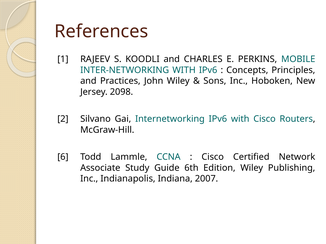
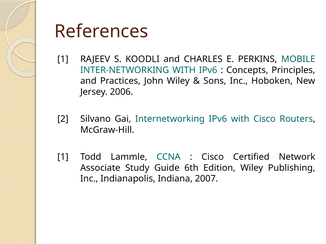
2098: 2098 -> 2006
6 at (63, 157): 6 -> 1
